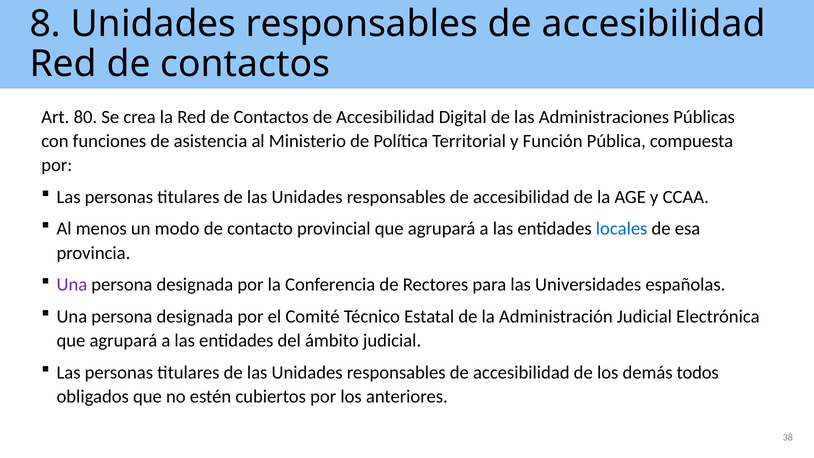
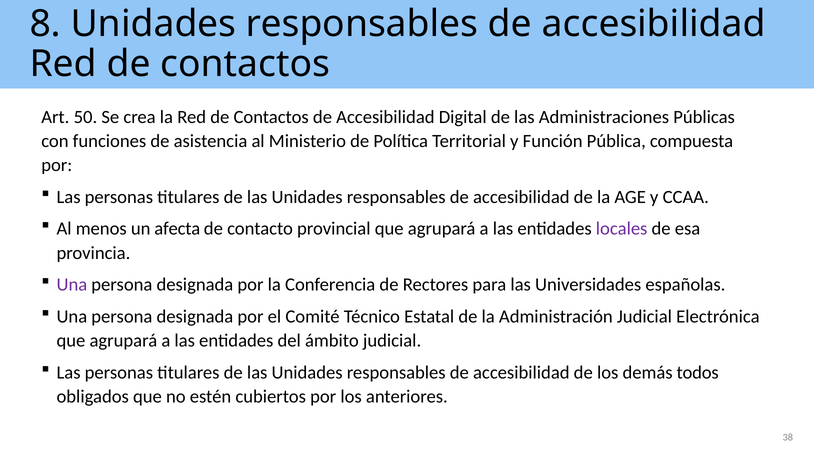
80: 80 -> 50
modo: modo -> afecta
locales colour: blue -> purple
